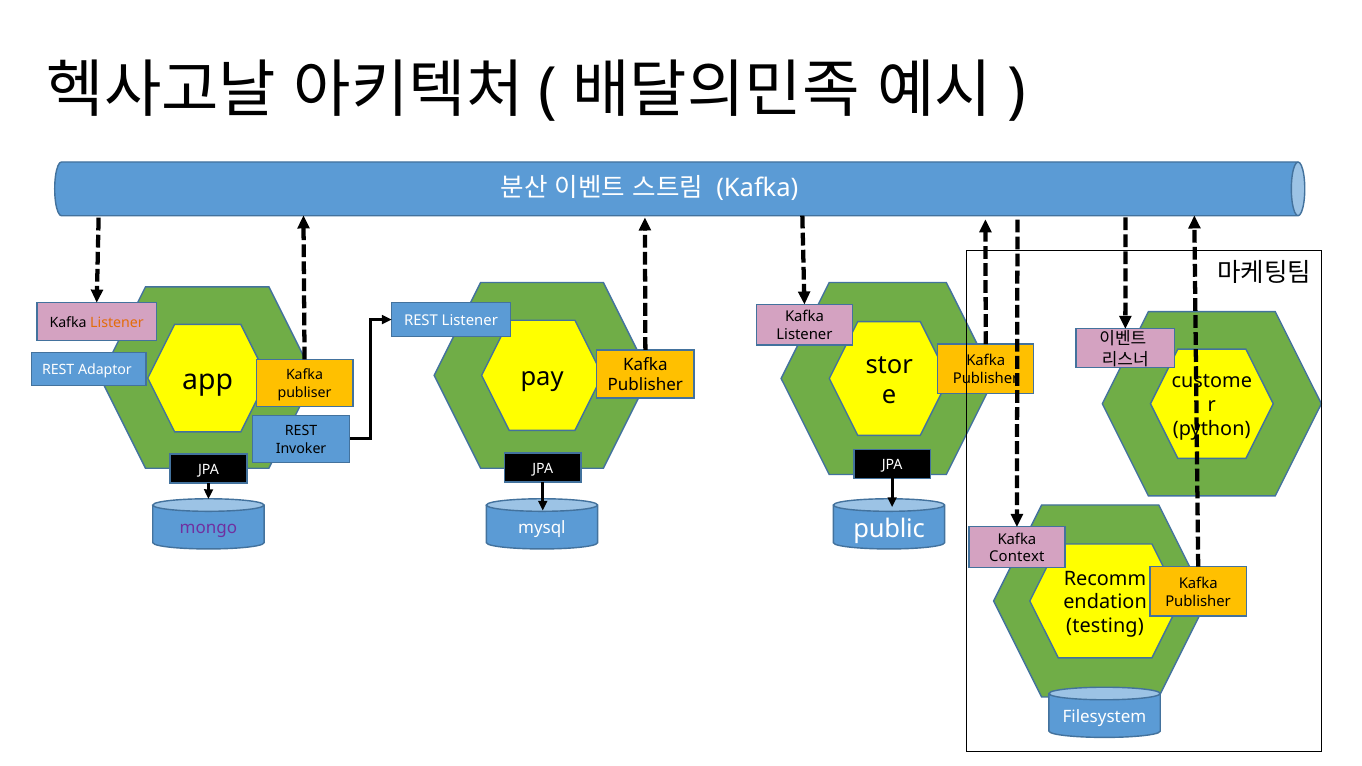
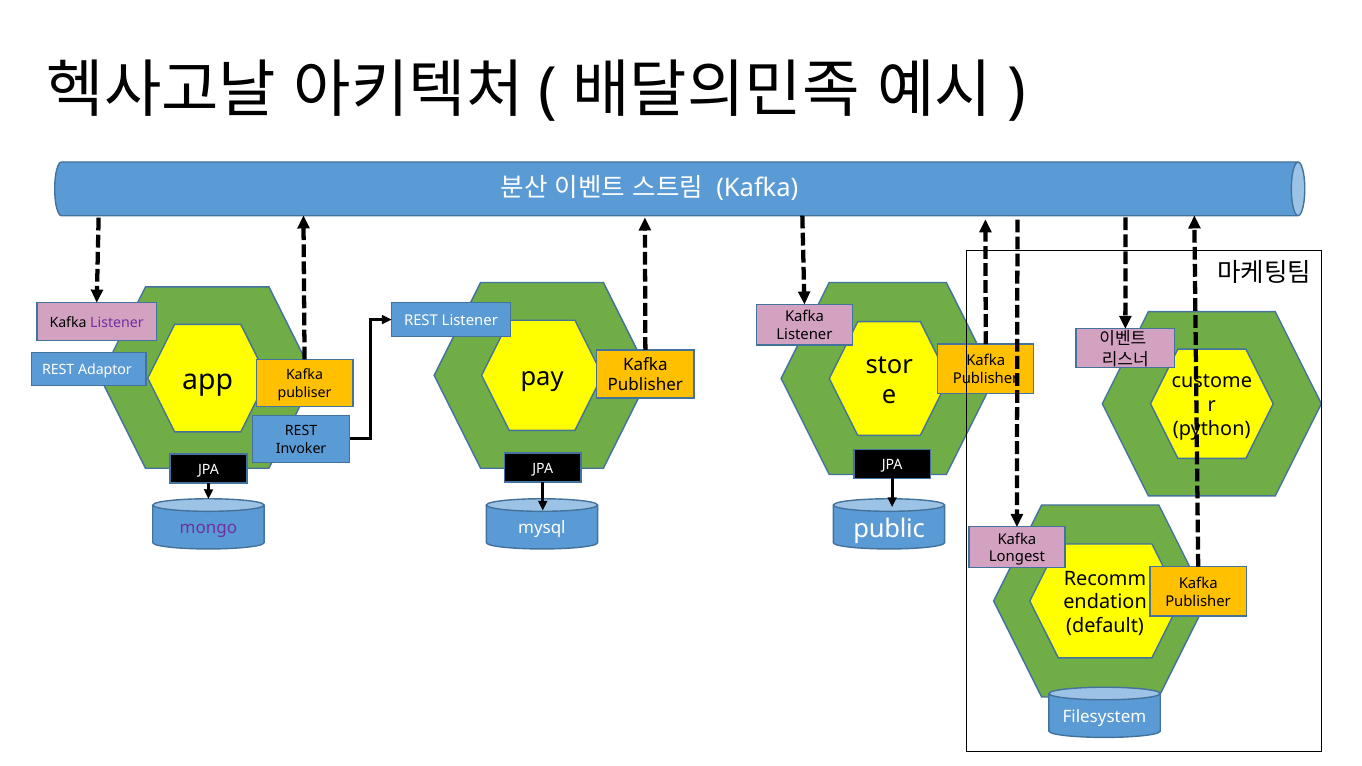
Listener at (117, 323) colour: orange -> purple
Context: Context -> Longest
testing: testing -> default
